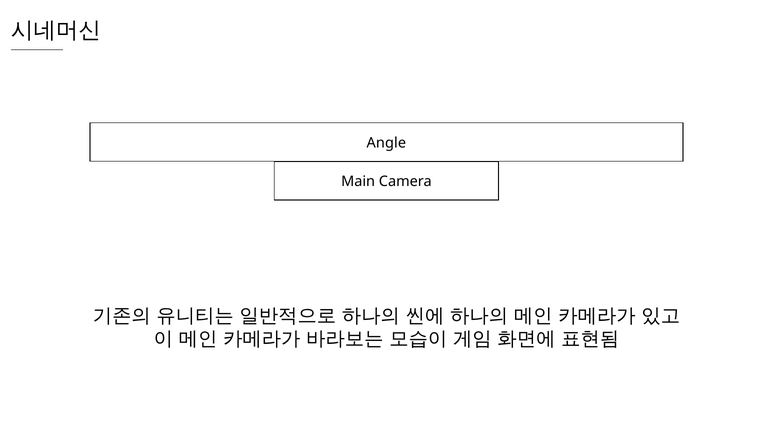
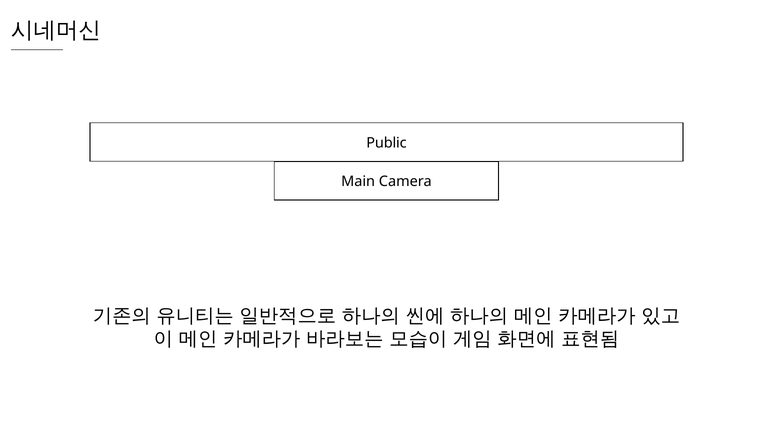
Angle: Angle -> Public
